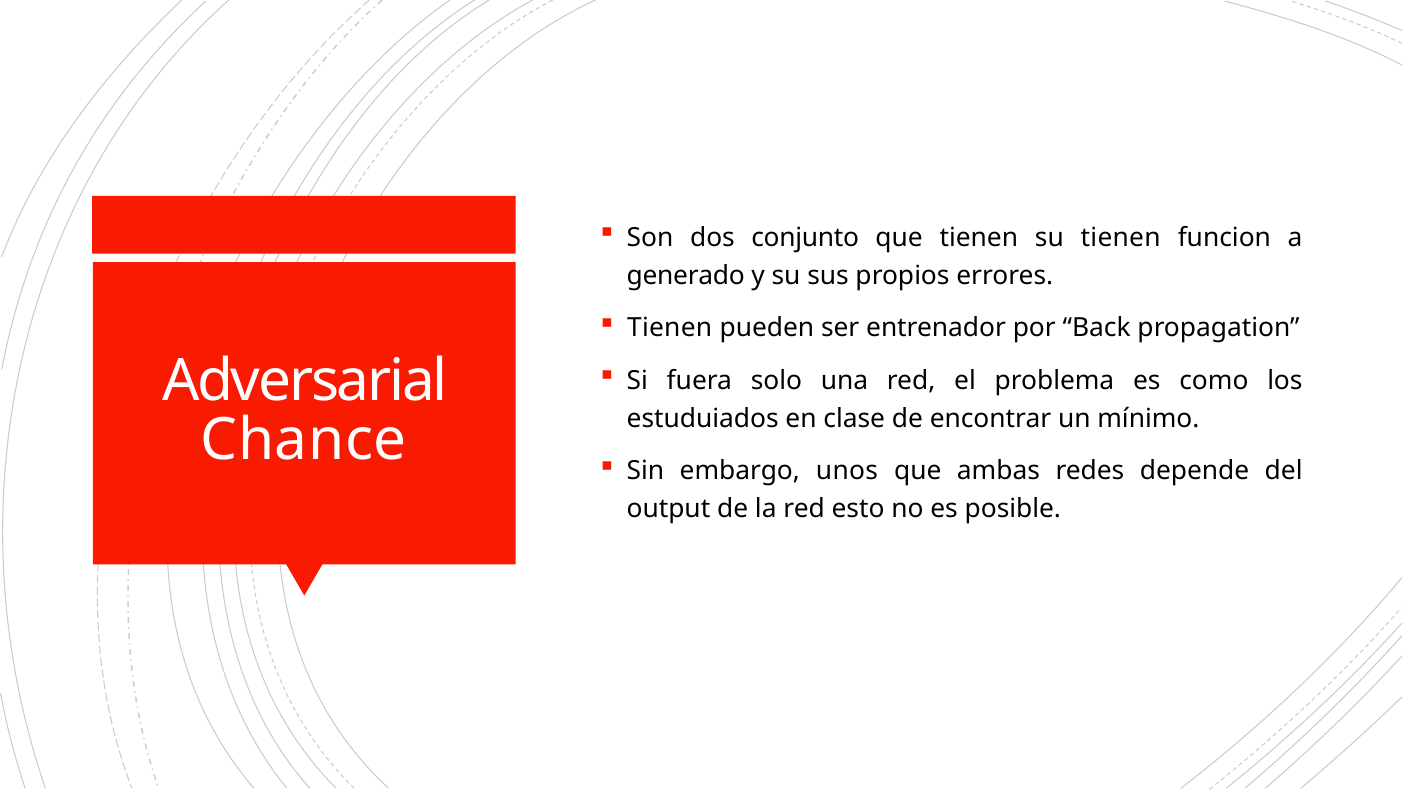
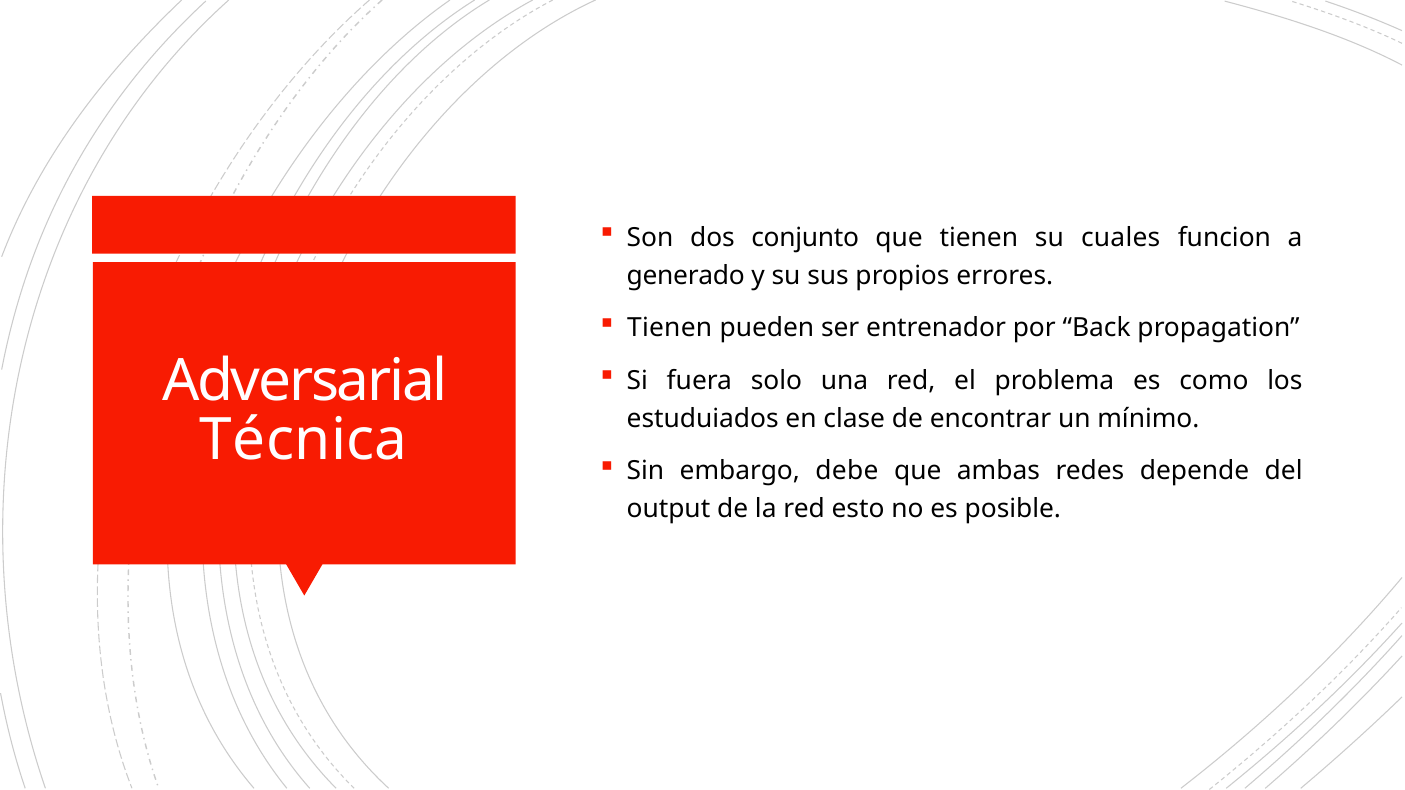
su tienen: tienen -> cuales
Chance: Chance -> Técnica
unos: unos -> debe
